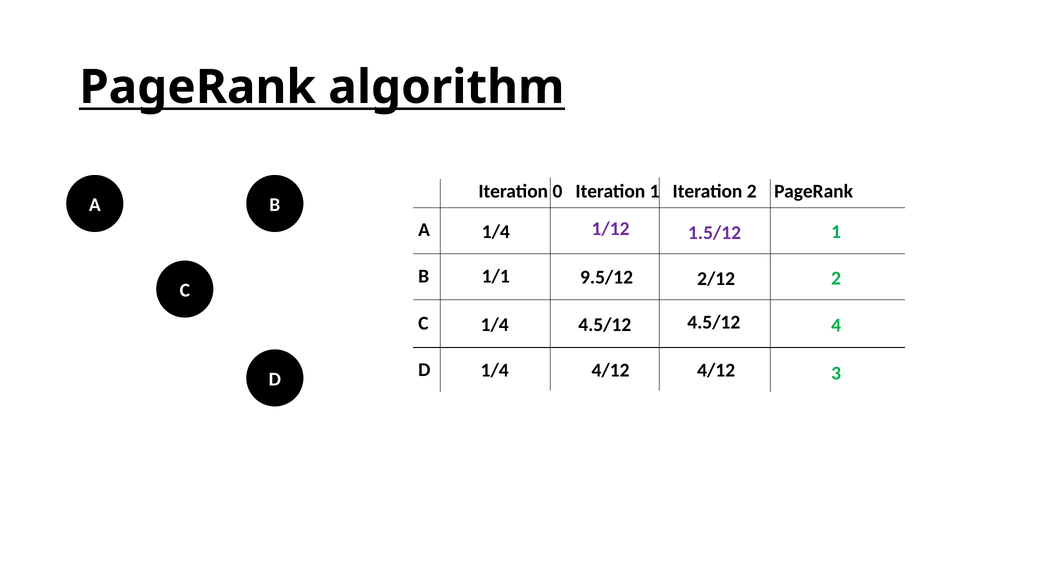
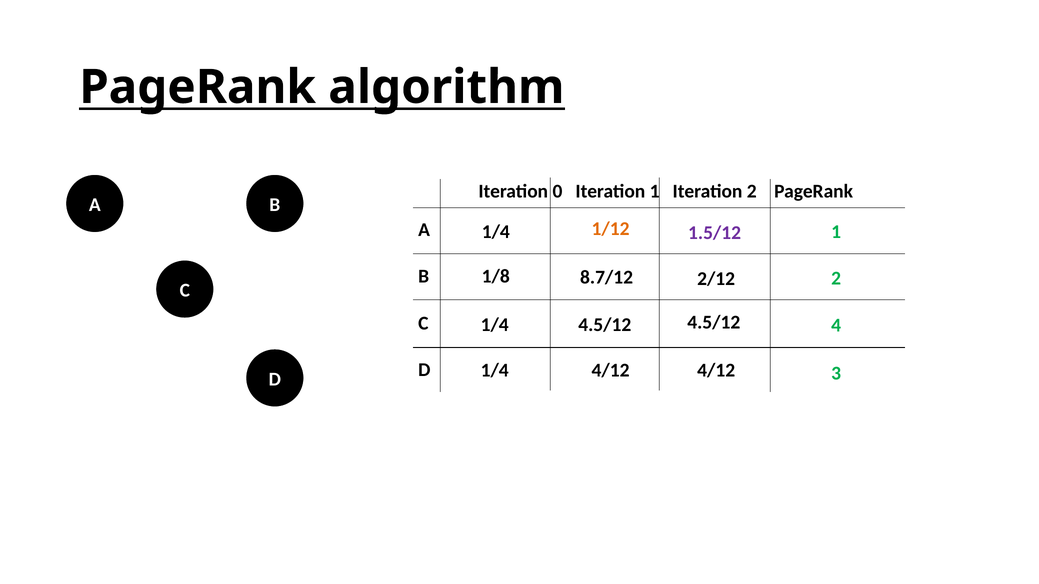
1/12 colour: purple -> orange
1/1: 1/1 -> 1/8
9.5/12: 9.5/12 -> 8.7/12
